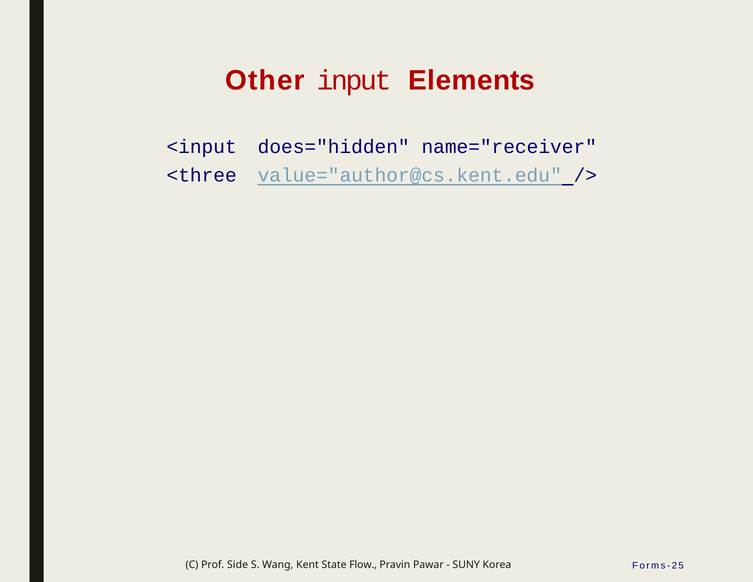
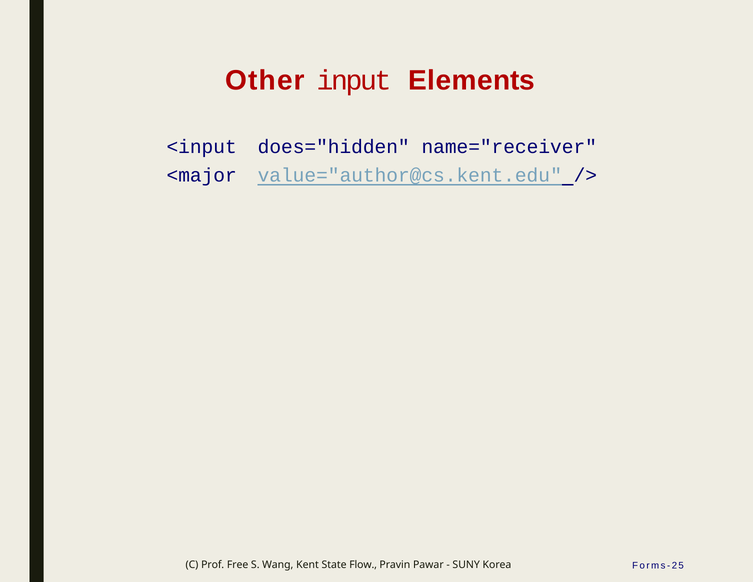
<three: <three -> <major
Side: Side -> Free
